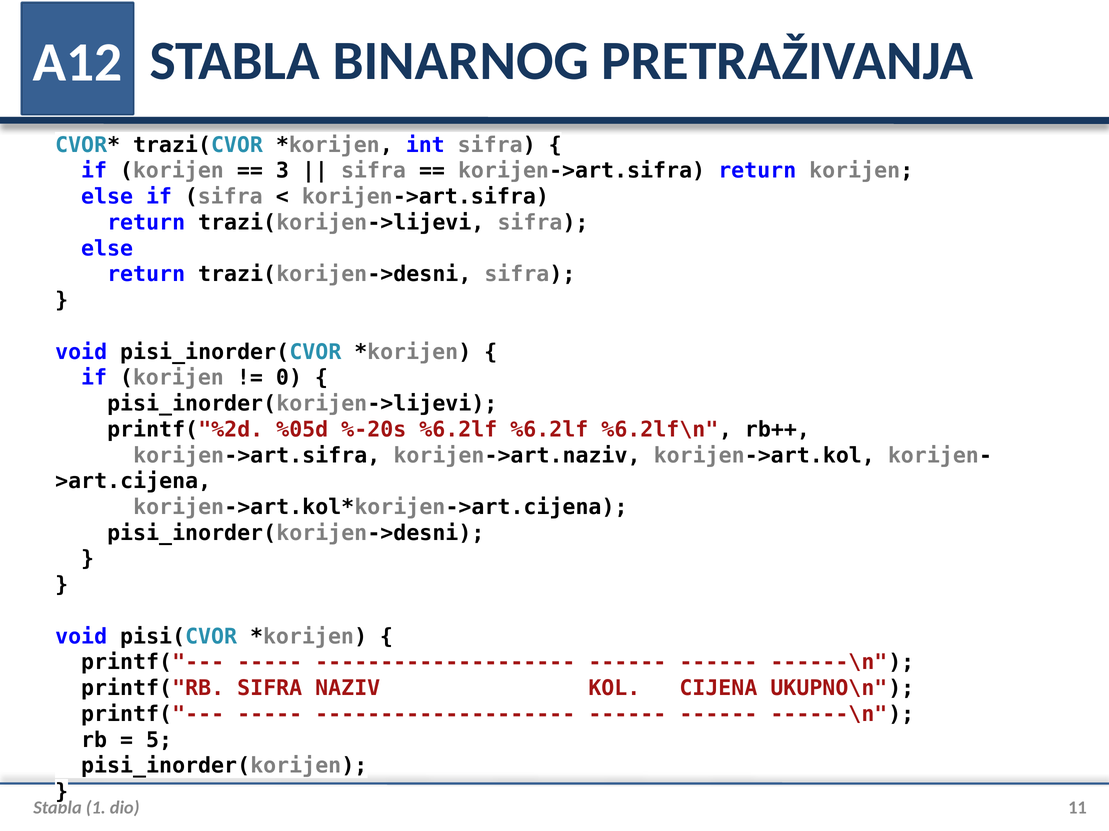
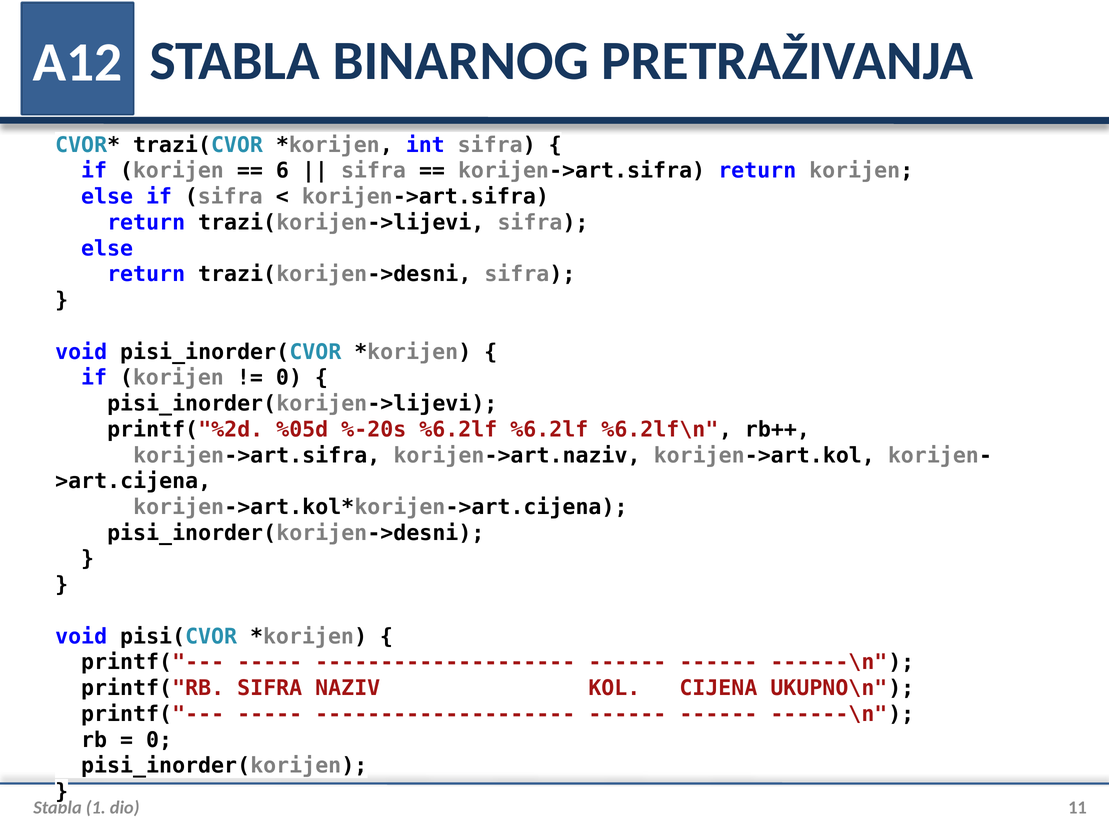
3: 3 -> 6
5 at (159, 741): 5 -> 0
